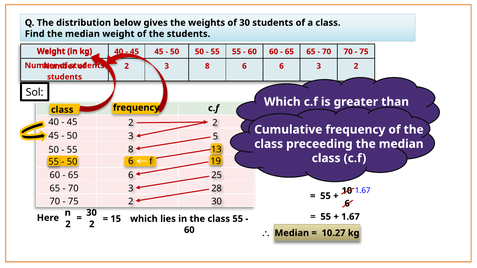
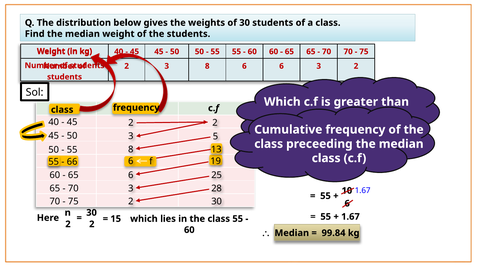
50 at (72, 162): 50 -> 66
10.27: 10.27 -> 99.84
